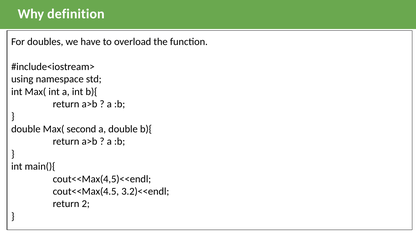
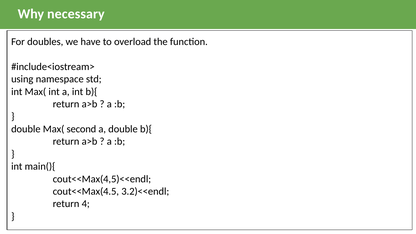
definition: definition -> necessary
2: 2 -> 4
